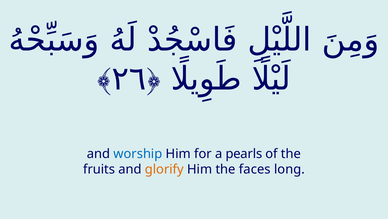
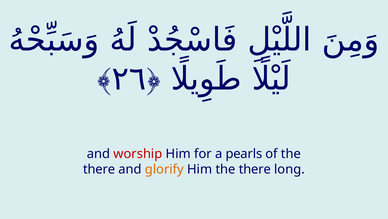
worship colour: blue -> red
fruits at (99, 169): fruits -> there
Him the faces: faces -> there
